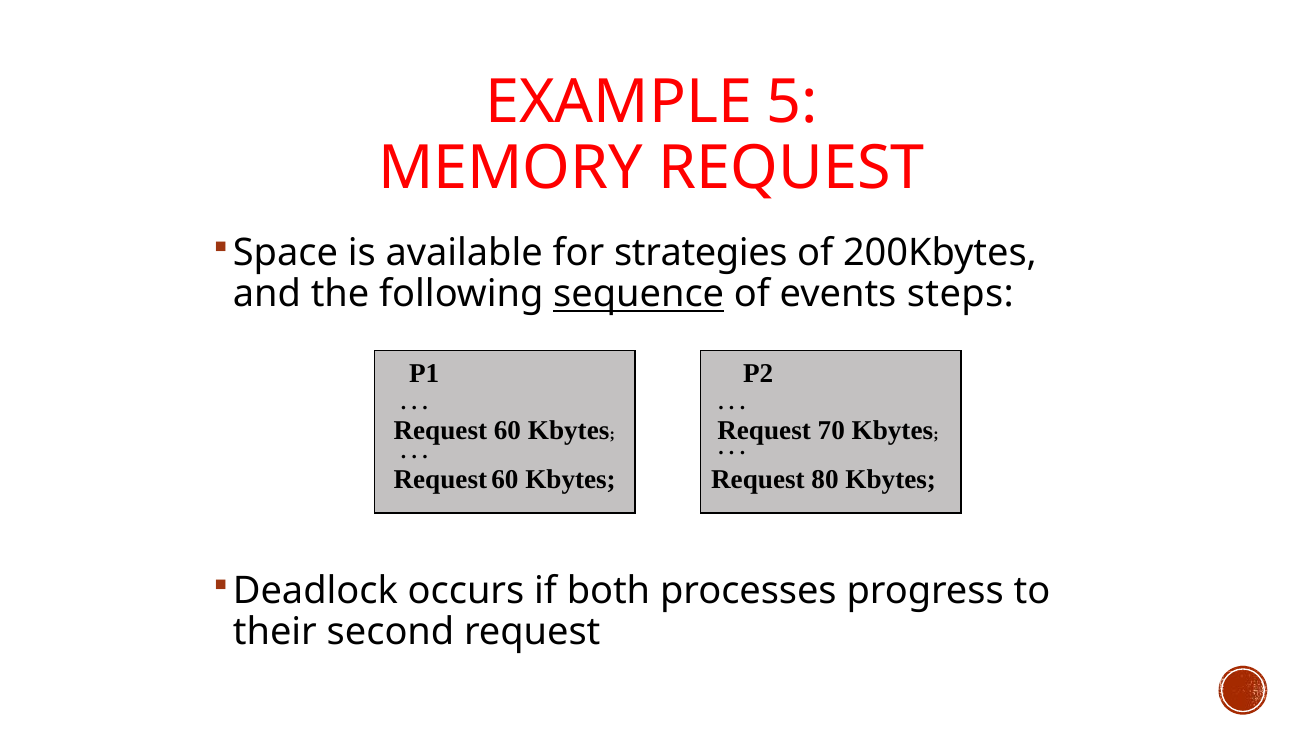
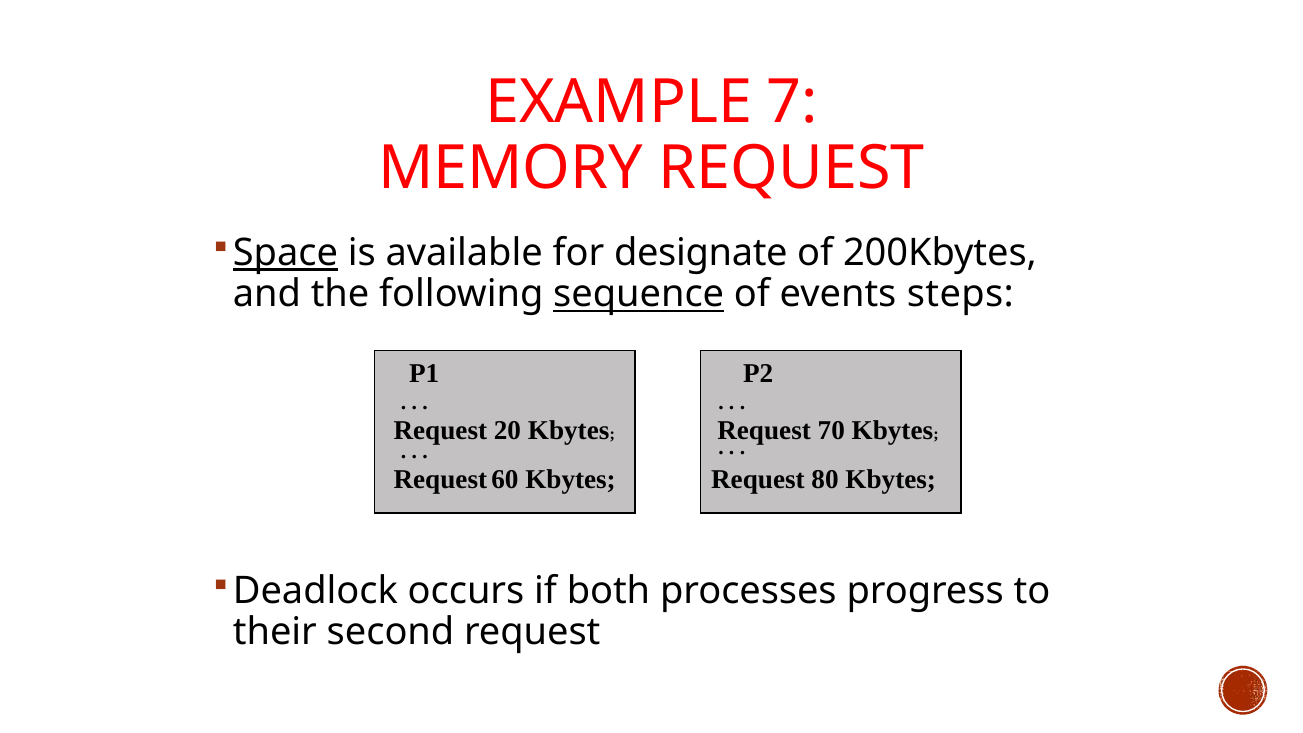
5: 5 -> 7
Space underline: none -> present
strategies: strategies -> designate
60 at (507, 430): 60 -> 20
